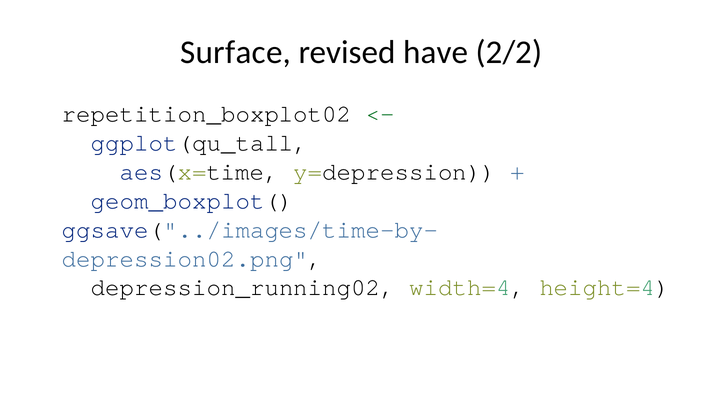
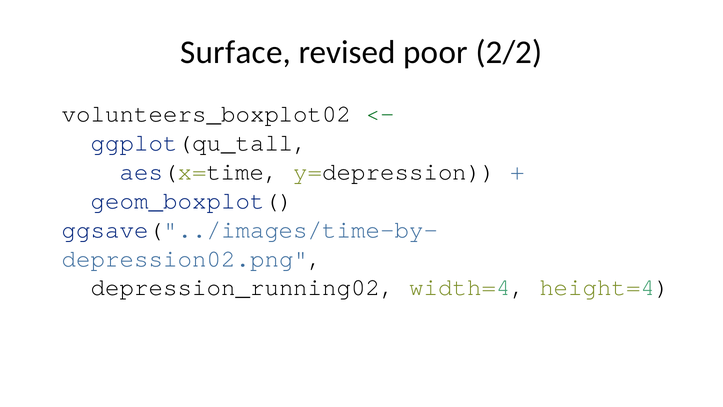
have: have -> poor
repetition_boxplot02: repetition_boxplot02 -> volunteers_boxplot02
